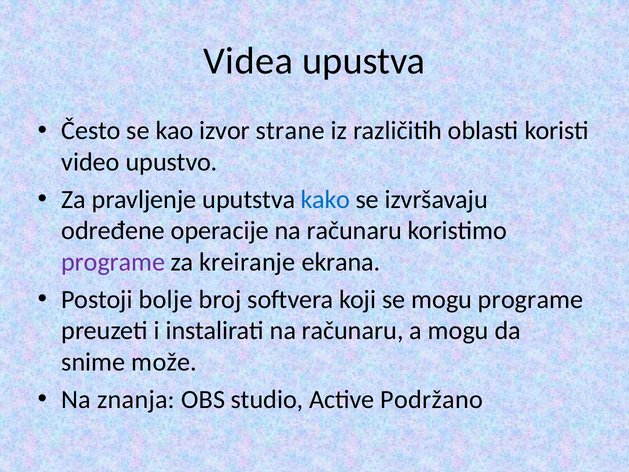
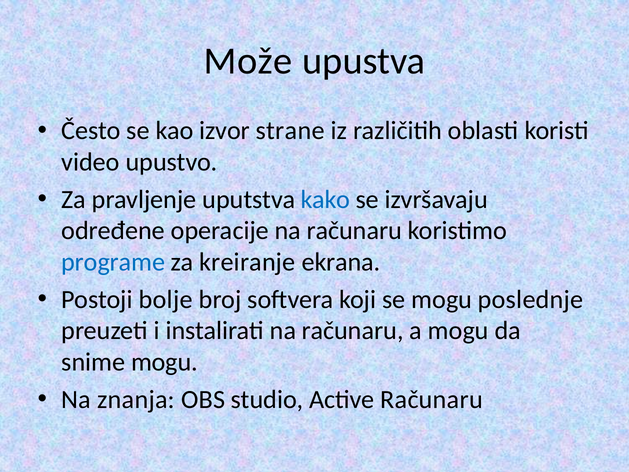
Videa: Videa -> Može
programe at (113, 262) colour: purple -> blue
mogu programe: programe -> poslednje
snime može: može -> mogu
Active Podržano: Podržano -> Računaru
